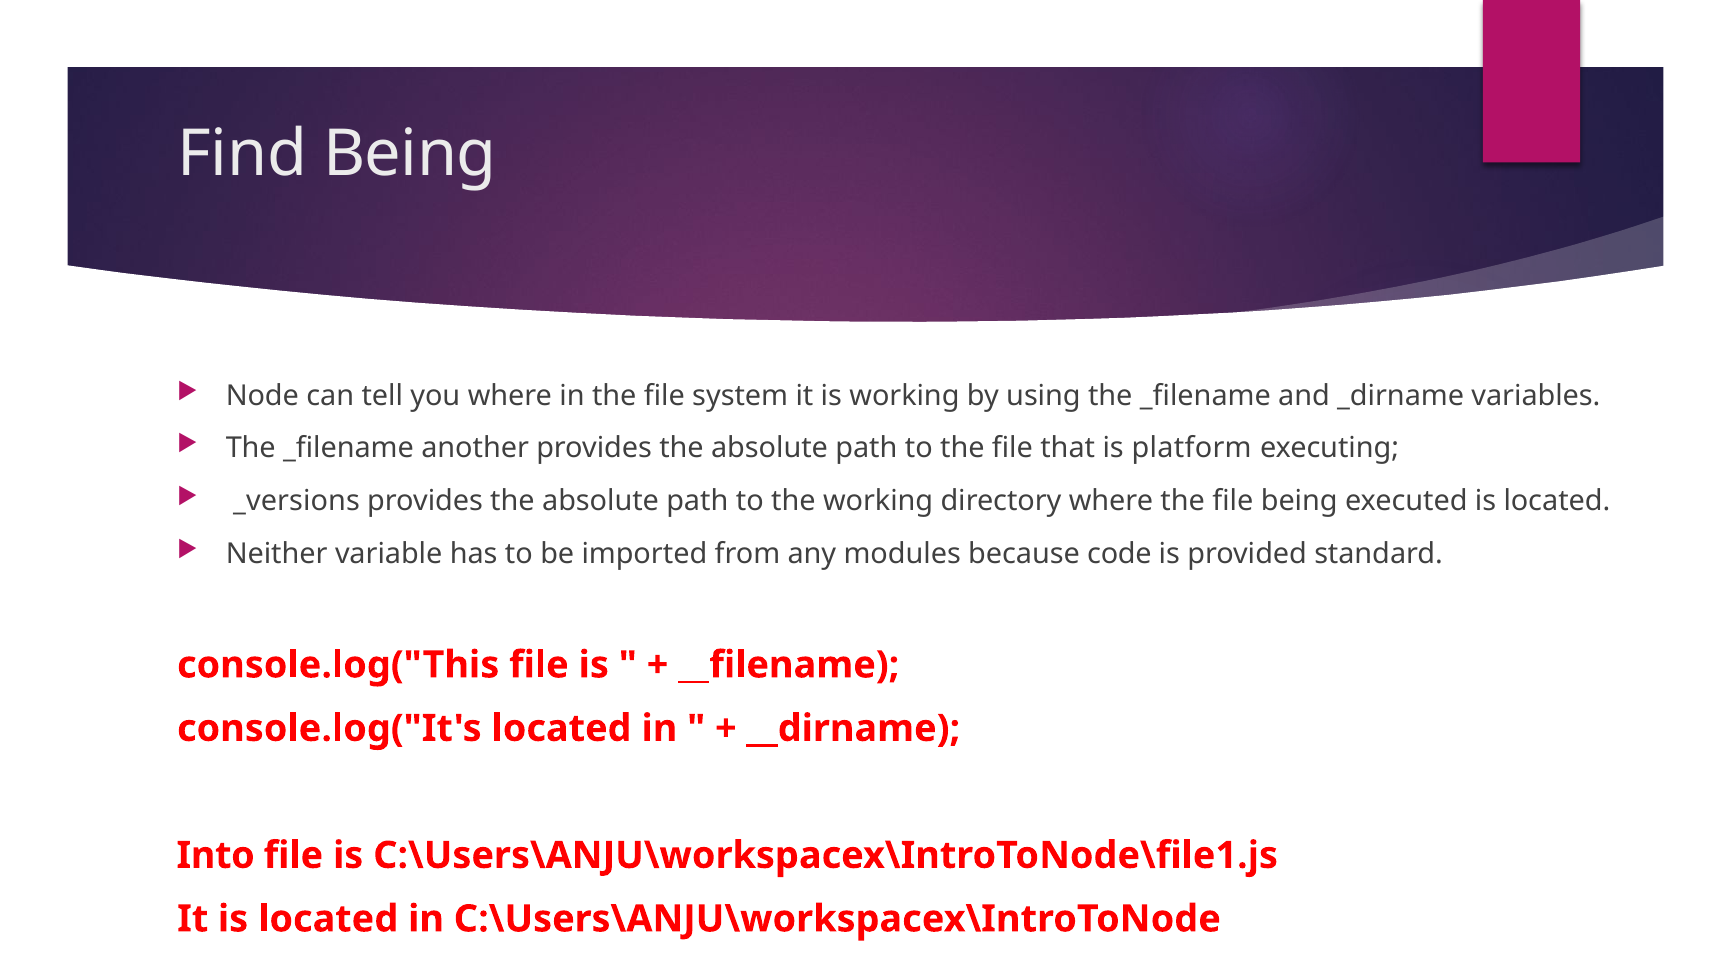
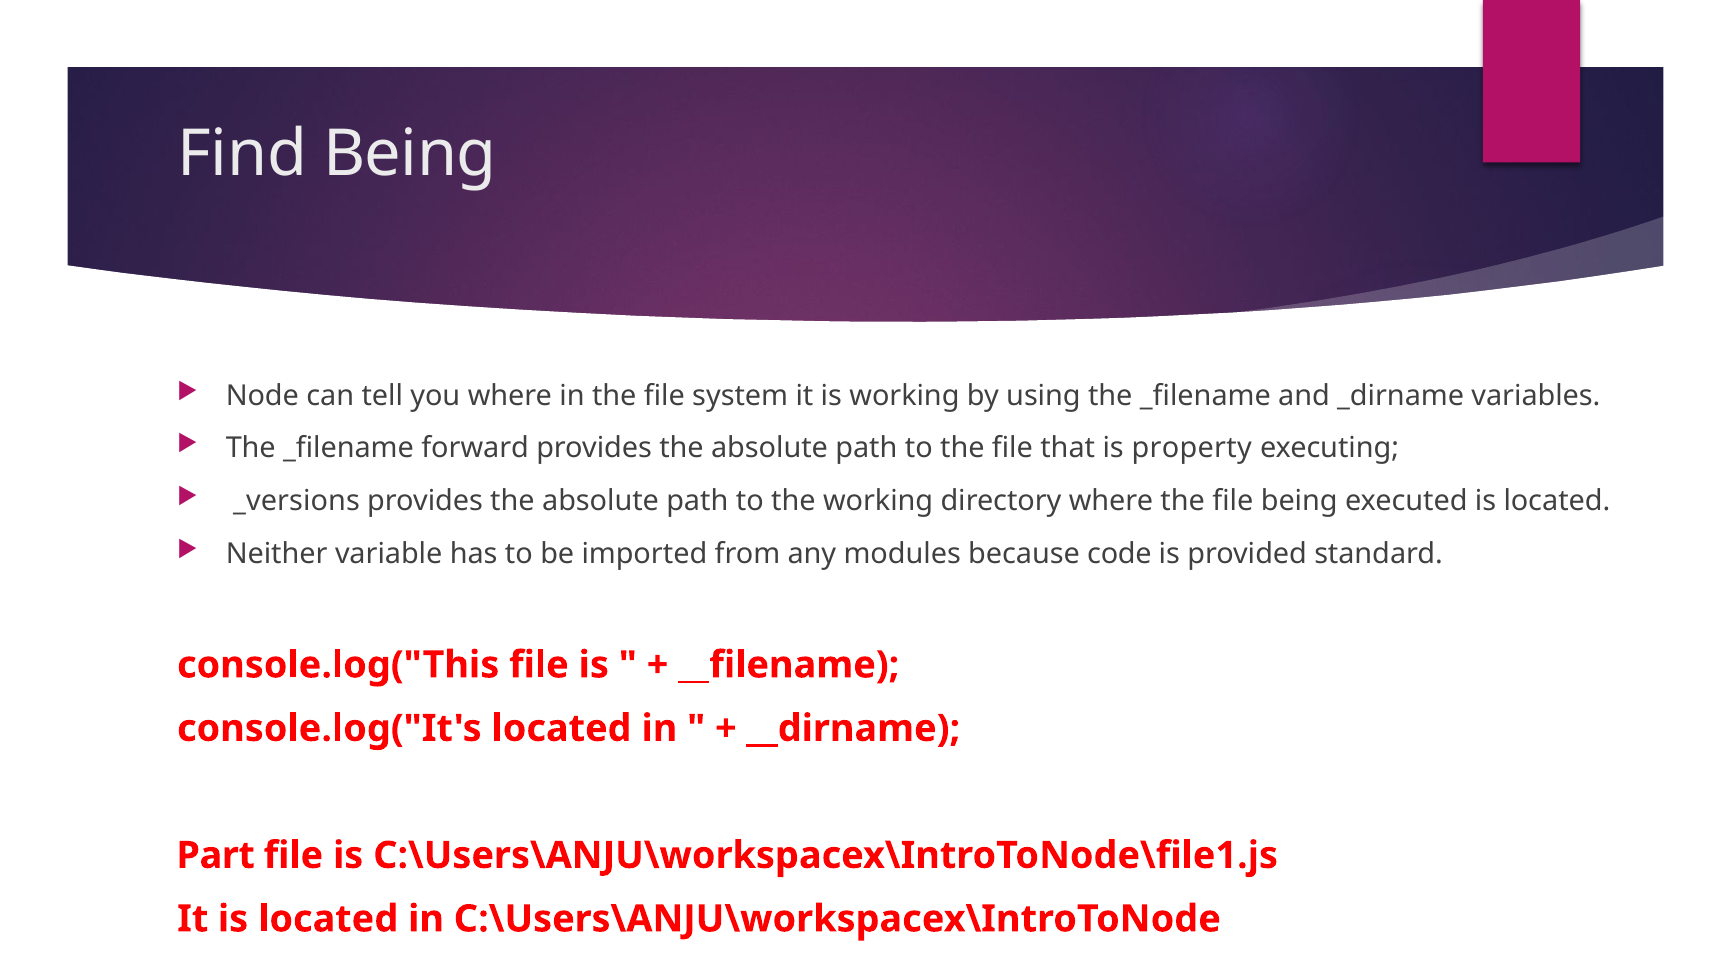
another: another -> forward
platform: platform -> property
Into: Into -> Part
